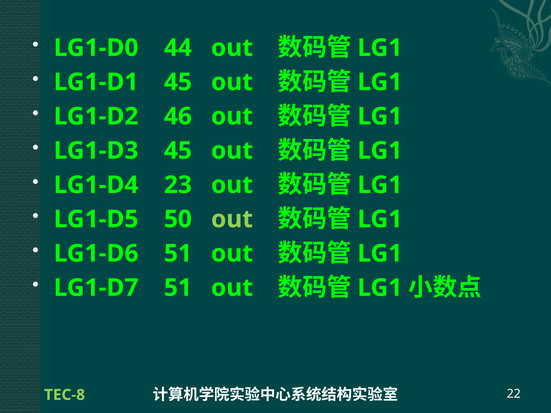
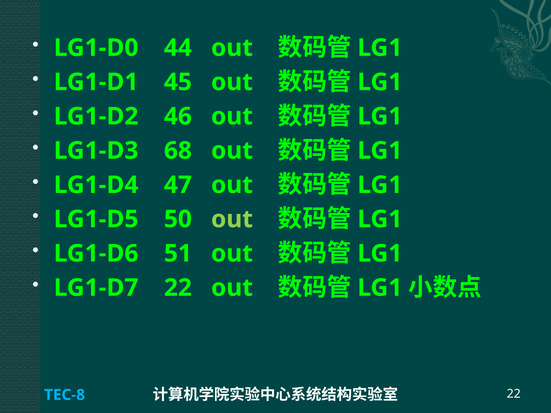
LG1-D3 45: 45 -> 68
23: 23 -> 47
LG1-D7 51: 51 -> 22
TEC-8 colour: light green -> light blue
